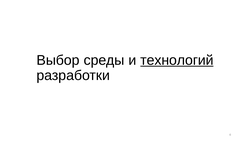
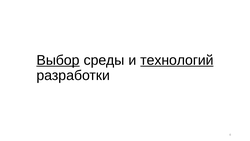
Выбор underline: none -> present
